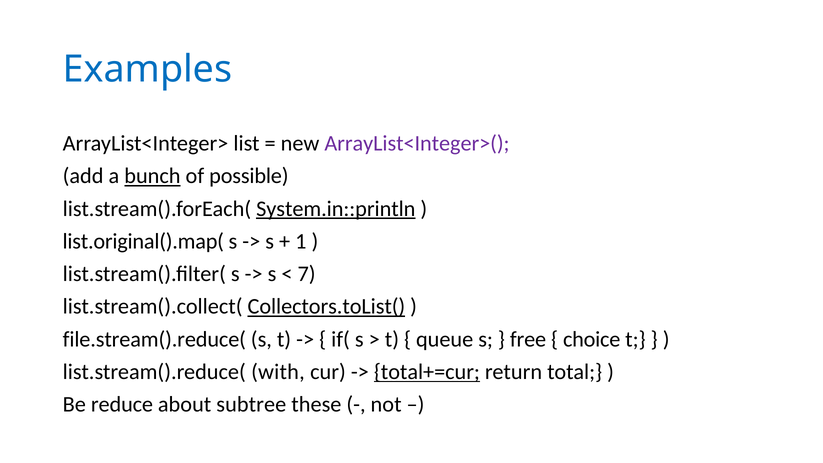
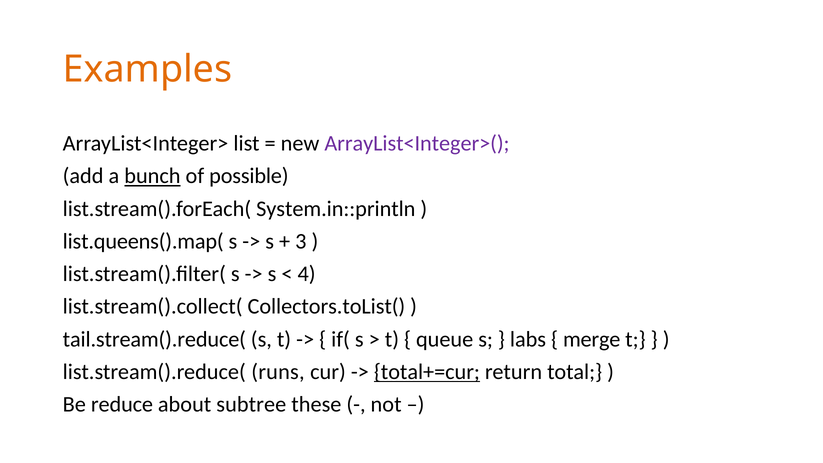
Examples colour: blue -> orange
System.in::println underline: present -> none
list.original().map(: list.original().map( -> list.queens().map(
1: 1 -> 3
7: 7 -> 4
Collectors.toList( underline: present -> none
file.stream().reduce(: file.stream().reduce( -> tail.stream().reduce(
free: free -> labs
choice: choice -> merge
with: with -> runs
